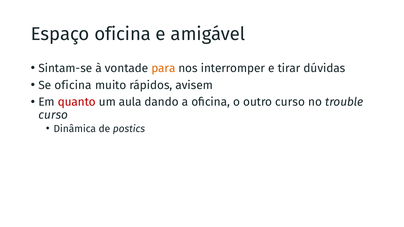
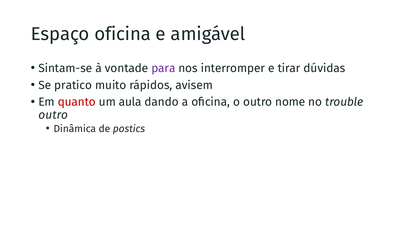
para colour: orange -> purple
Se oficina: oficina -> pratico
outro curso: curso -> nome
curso at (53, 115): curso -> outro
